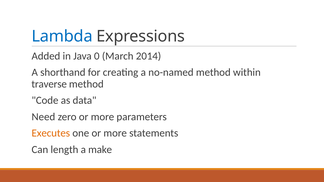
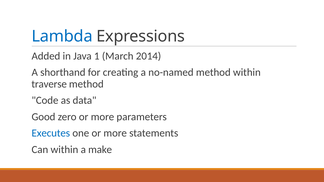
0: 0 -> 1
Need: Need -> Good
Executes colour: orange -> blue
Can length: length -> within
